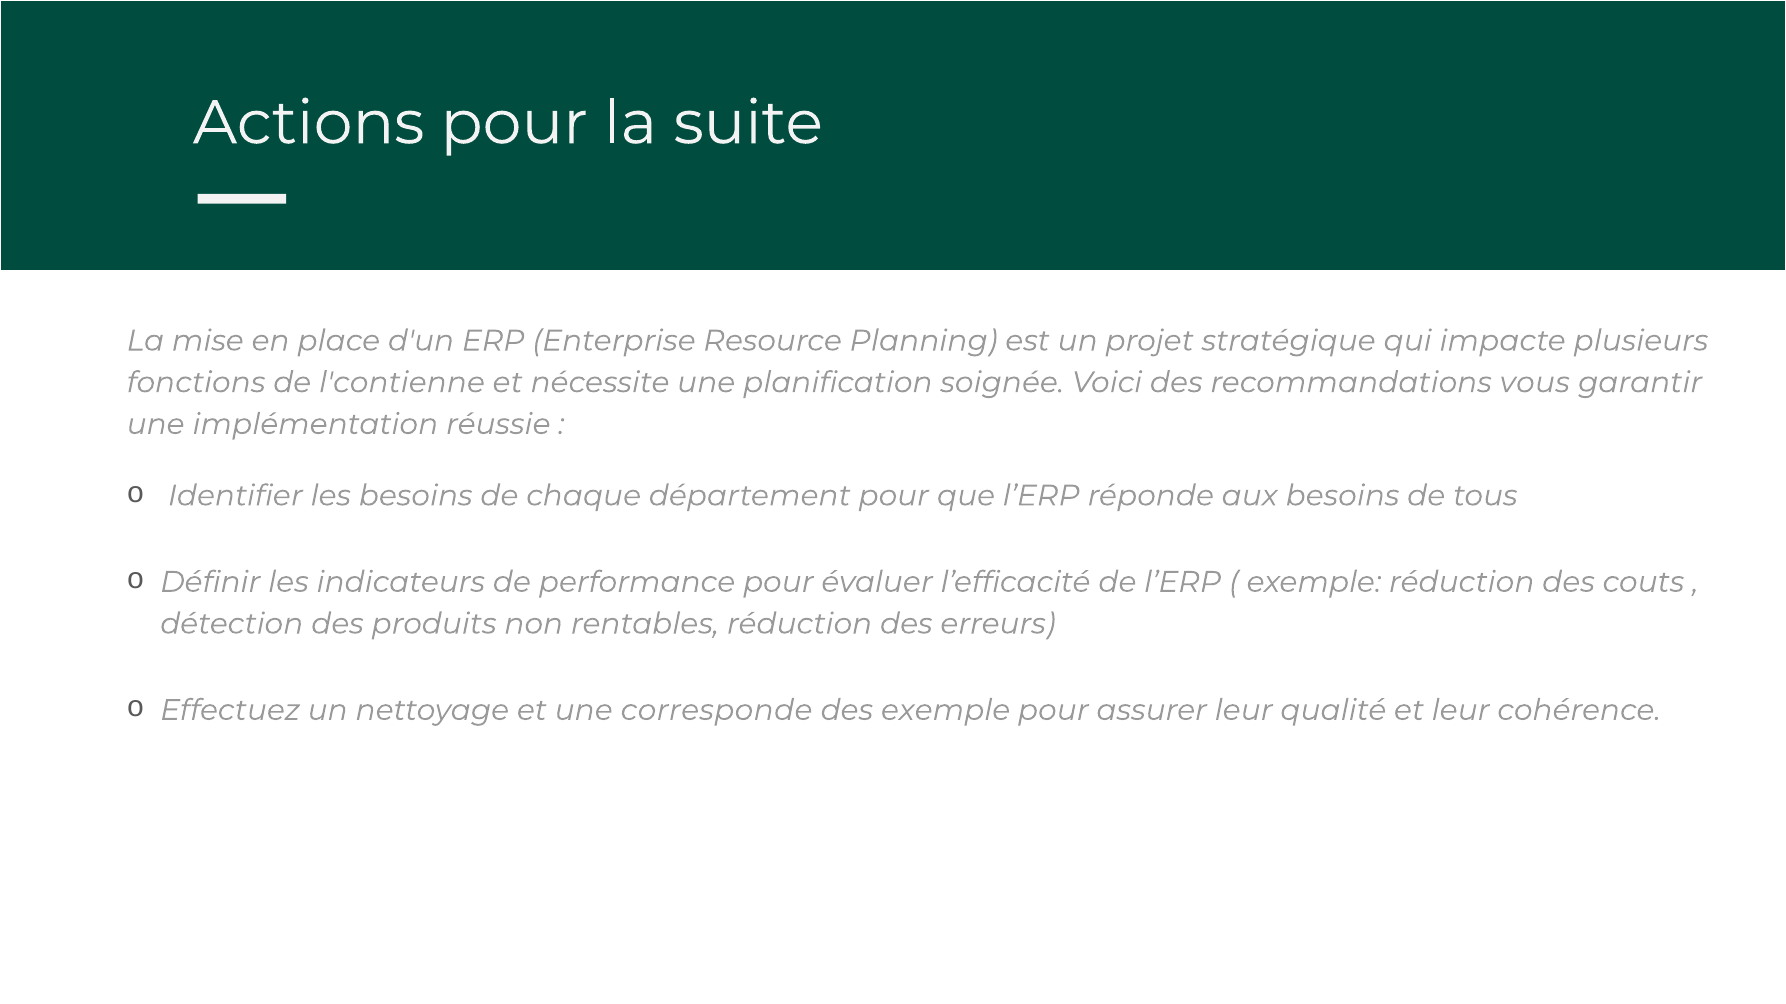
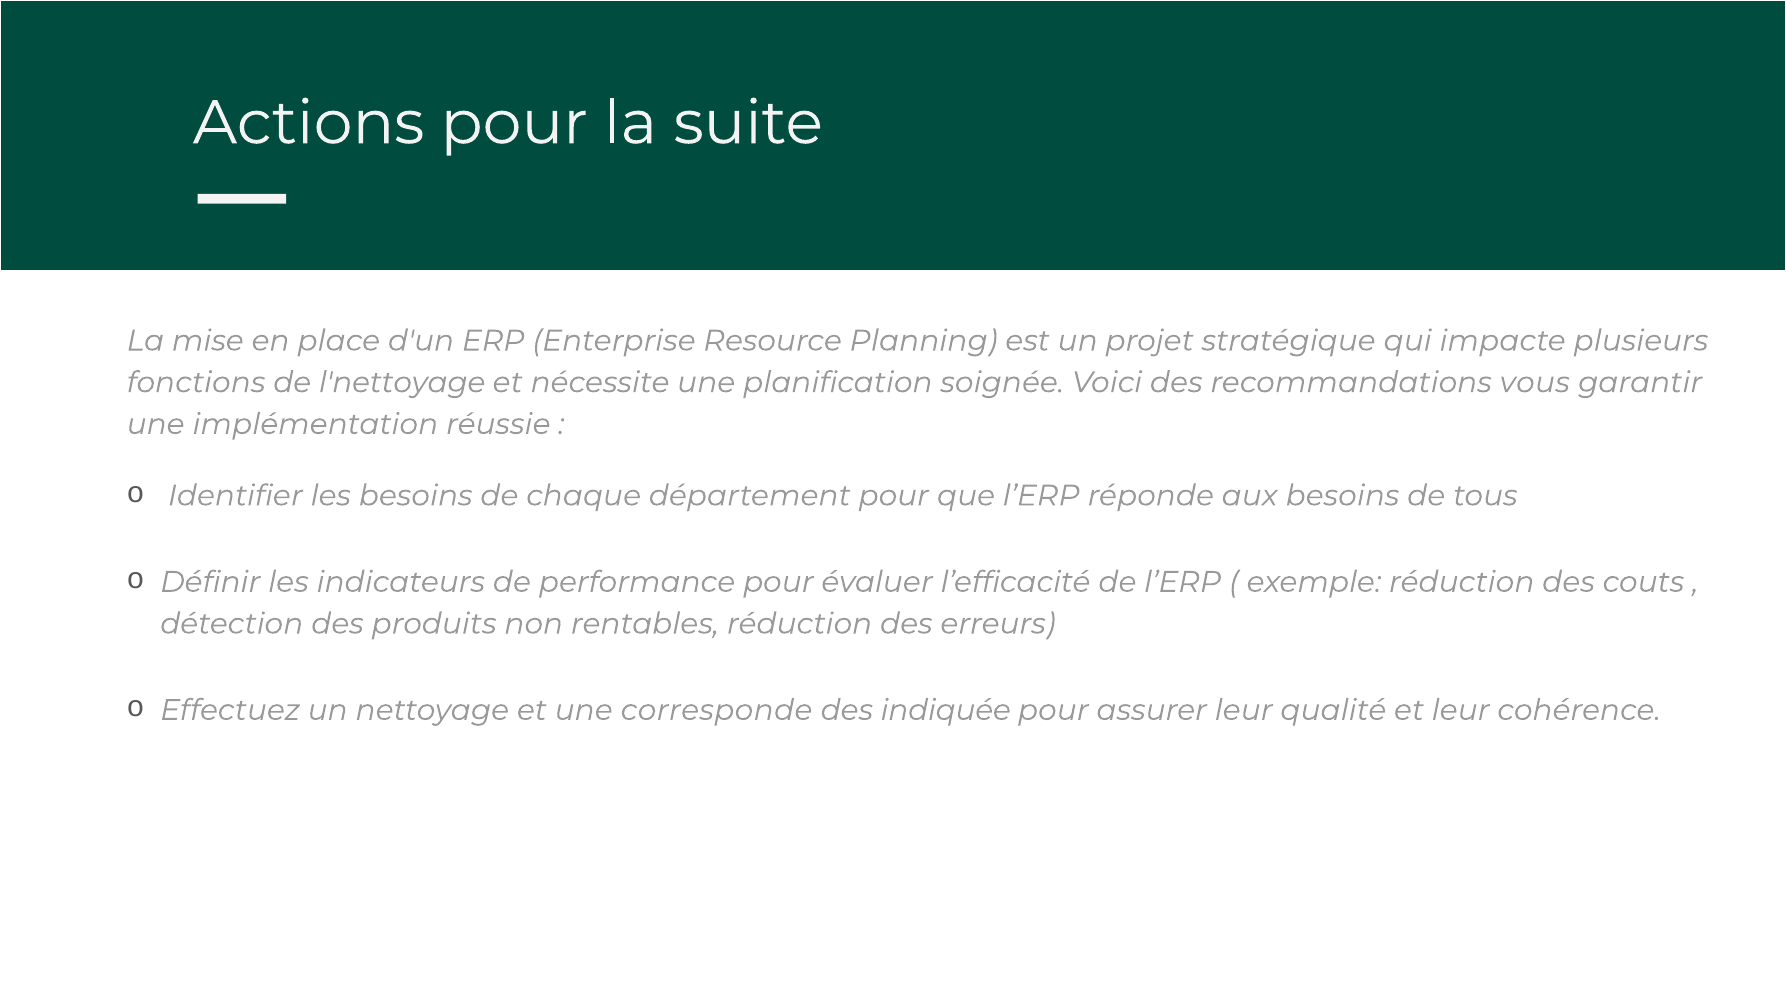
l'contienne: l'contienne -> l'nettoyage
des exemple: exemple -> indiquée
